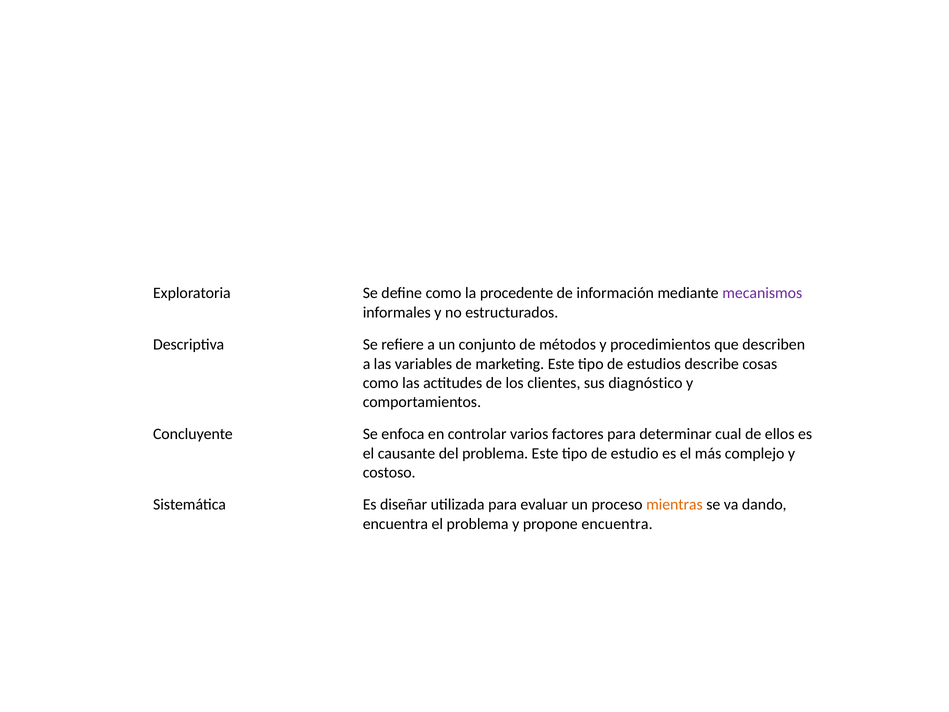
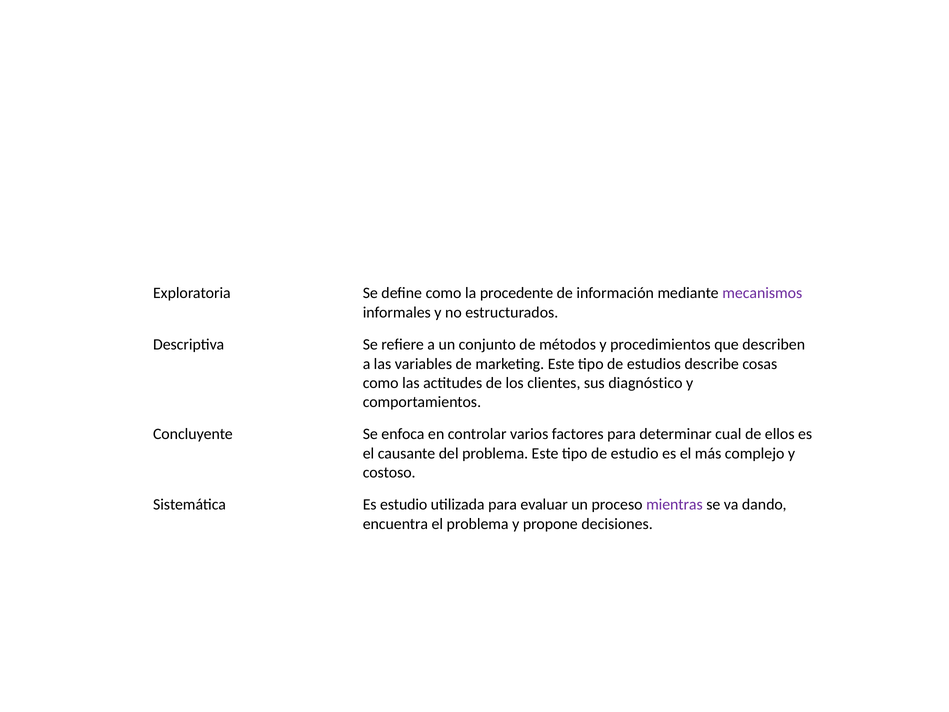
Es diseñar: diseñar -> estudio
mientras colour: orange -> purple
propone encuentra: encuentra -> decisiones
